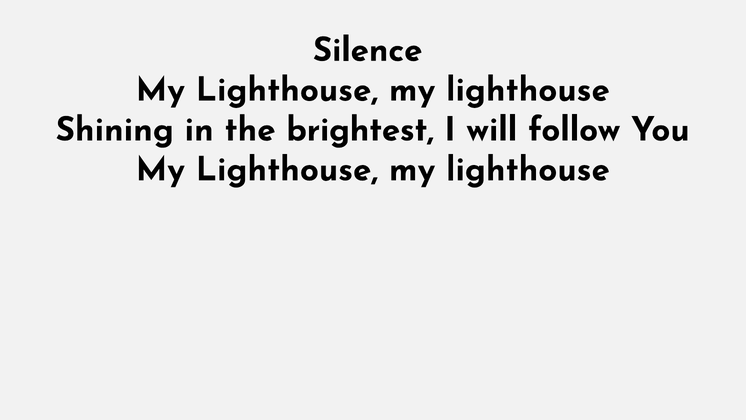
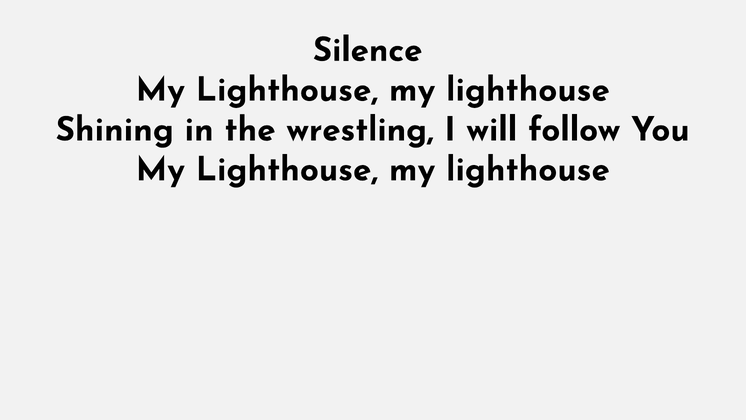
brightest: brightest -> wrestling
